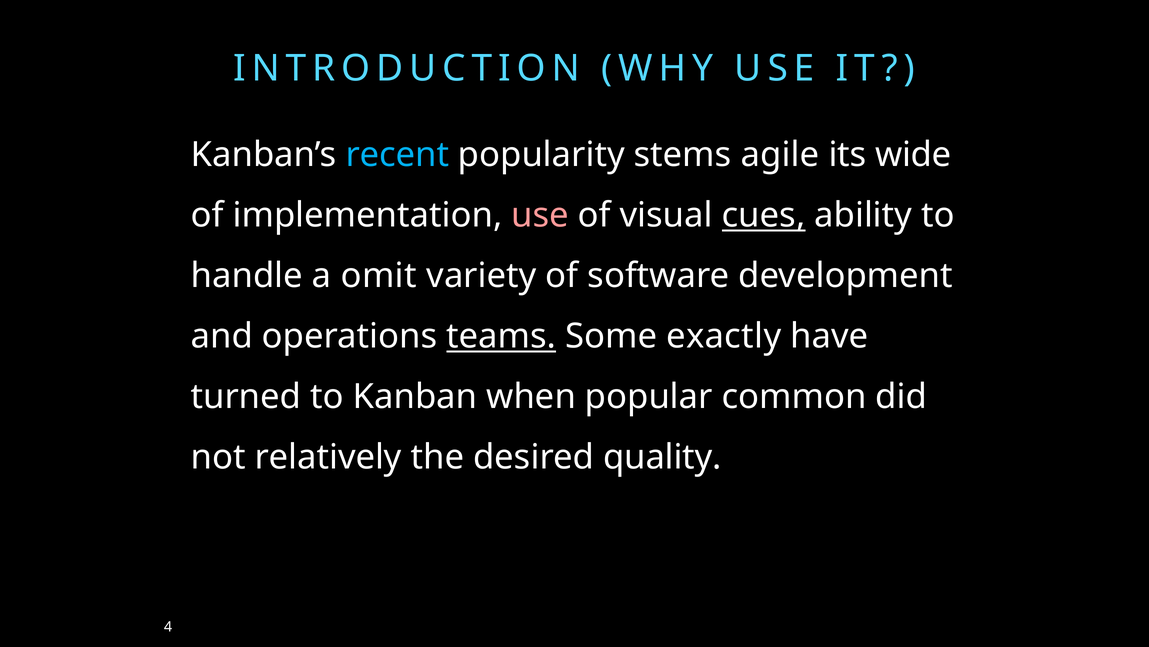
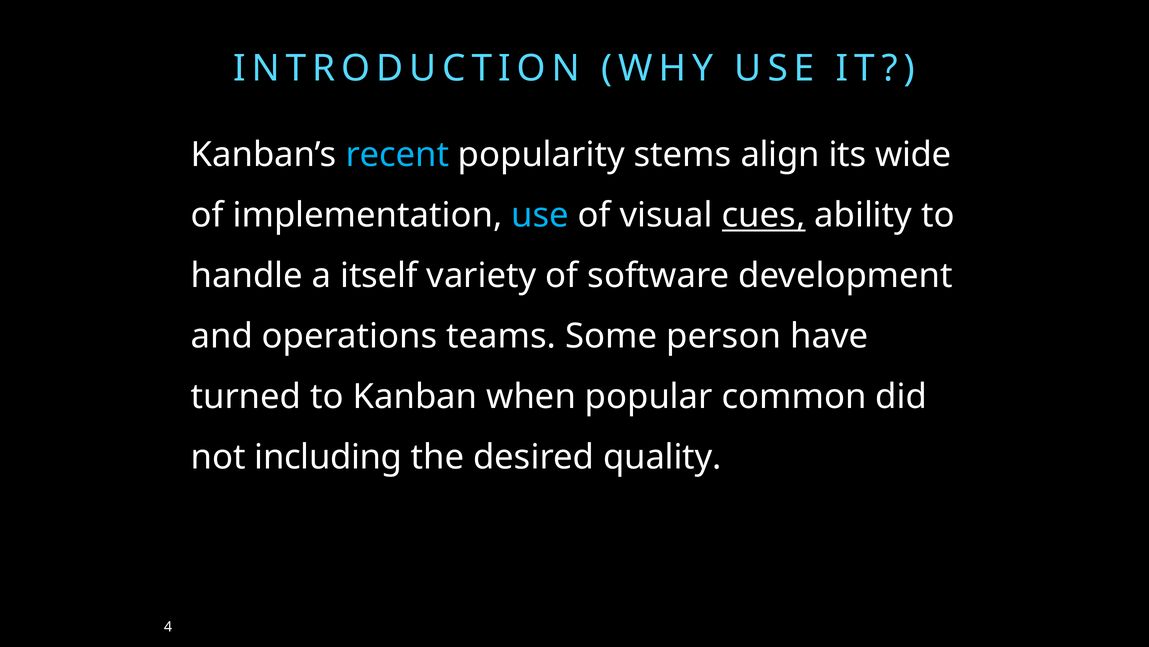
agile: agile -> align
use at (540, 215) colour: pink -> light blue
omit: omit -> itself
teams underline: present -> none
exactly: exactly -> person
relatively: relatively -> including
